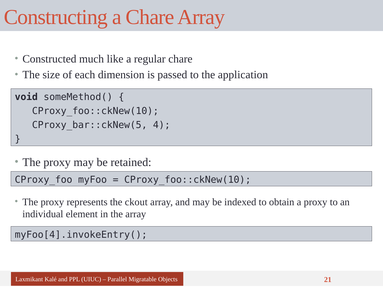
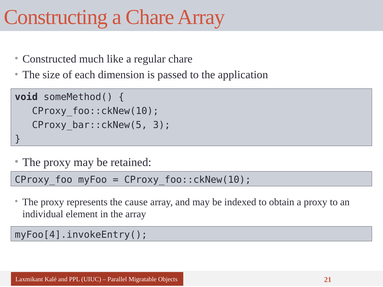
4: 4 -> 3
ckout: ckout -> cause
